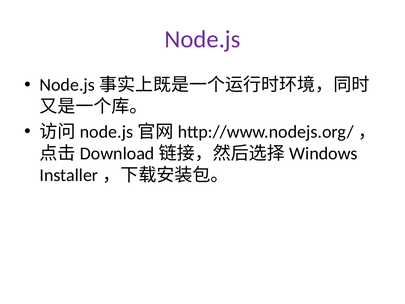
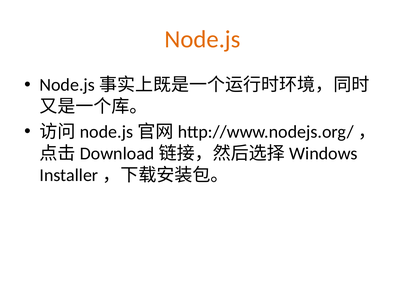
Node.js colour: purple -> orange
